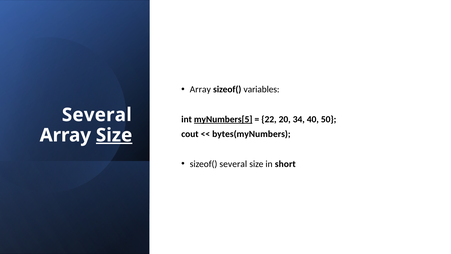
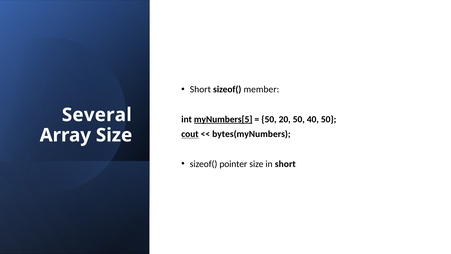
Array at (200, 89): Array -> Short
variables: variables -> member
22 at (269, 119): 22 -> 50
20 34: 34 -> 50
cout underline: none -> present
Size at (114, 135) underline: present -> none
sizeof( several: several -> pointer
